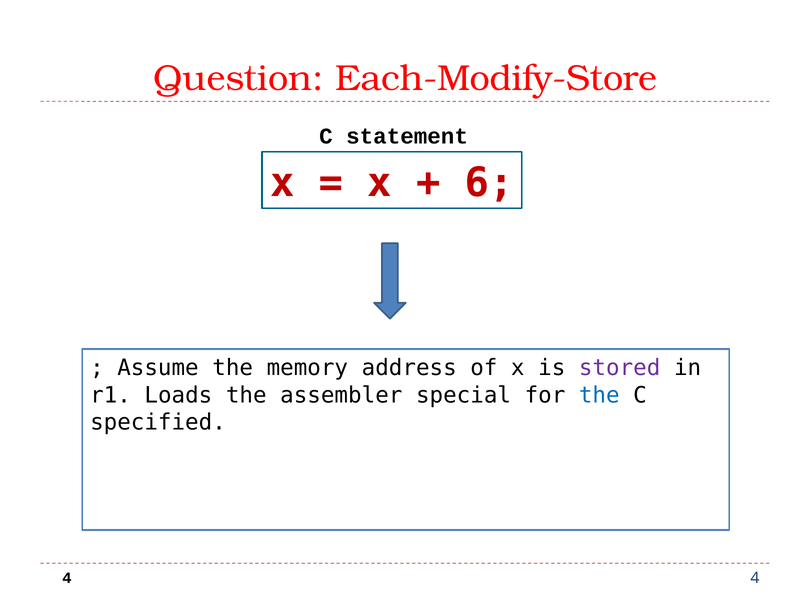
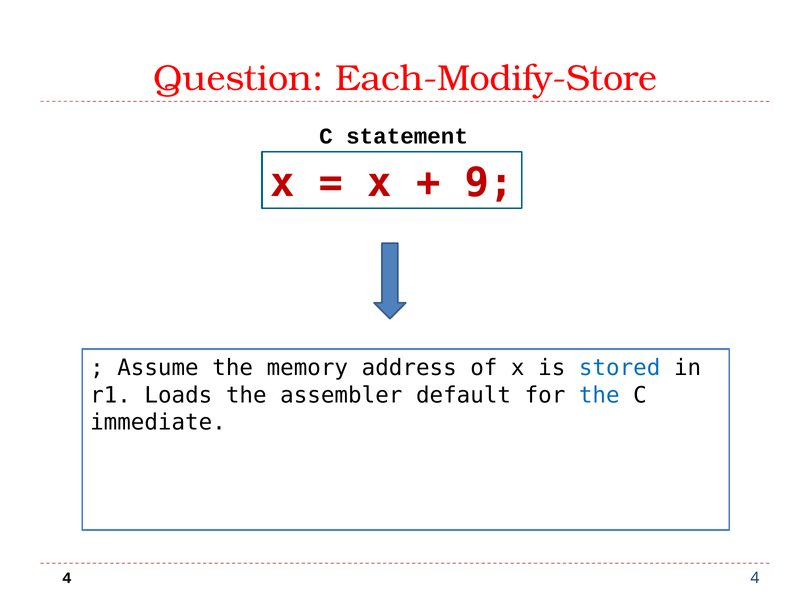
6: 6 -> 9
stored colour: purple -> blue
special: special -> default
specified: specified -> immediate
